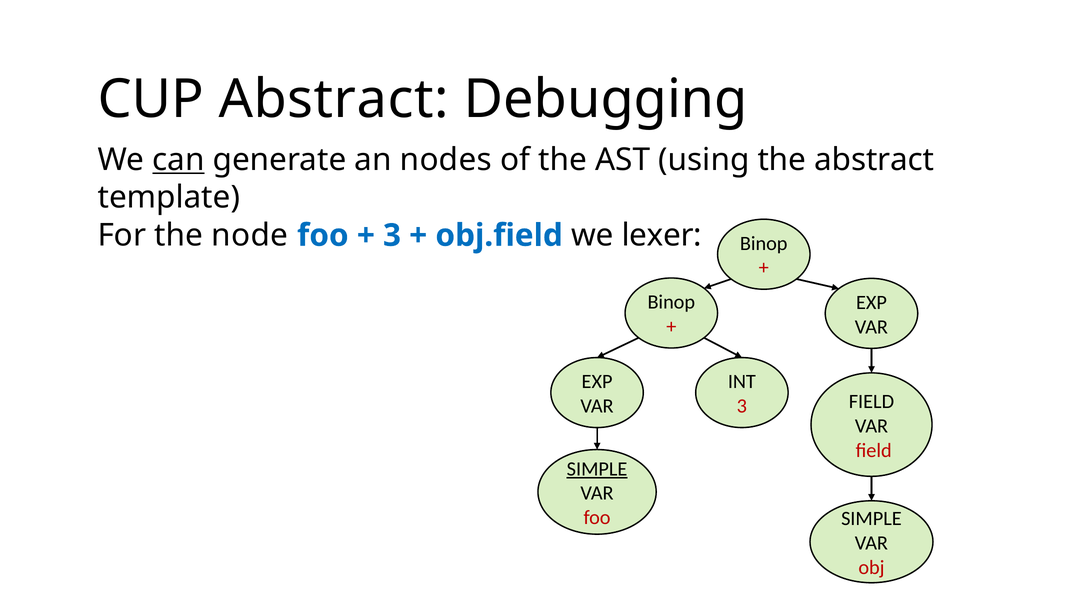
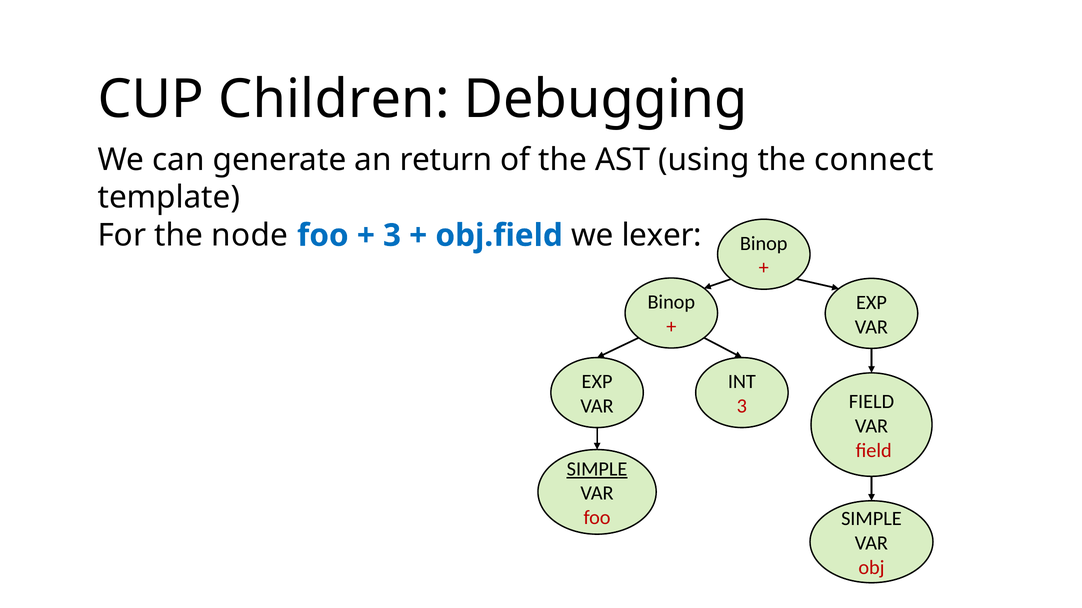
CUP Abstract: Abstract -> Children
can underline: present -> none
nodes: nodes -> return
the abstract: abstract -> connect
